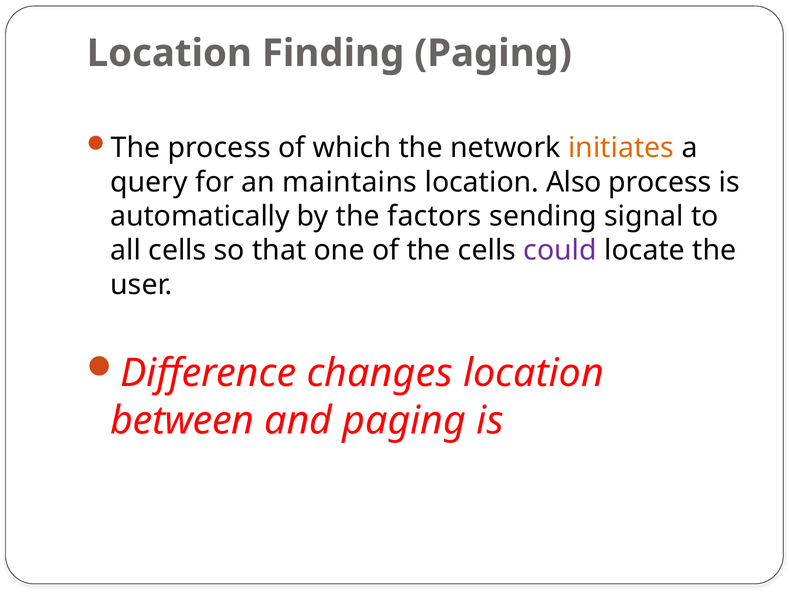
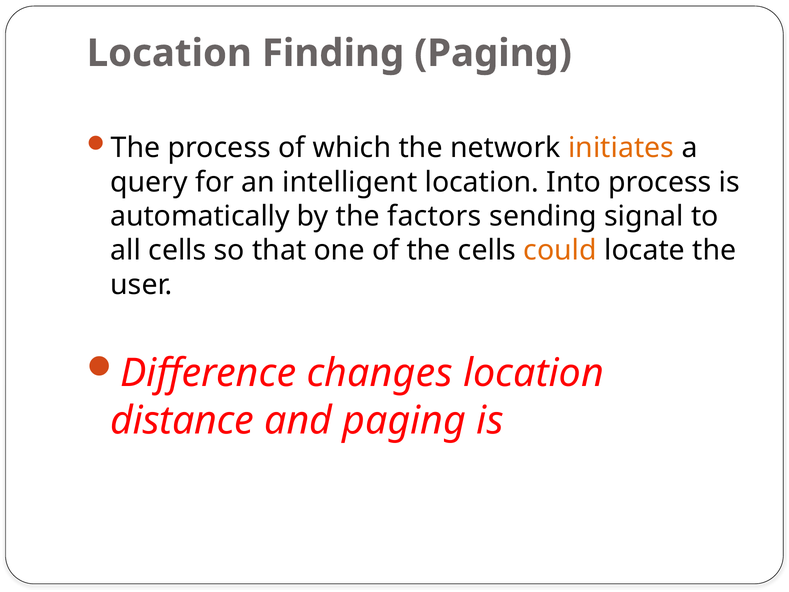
maintains: maintains -> intelligent
Also: Also -> Into
could colour: purple -> orange
between: between -> distance
